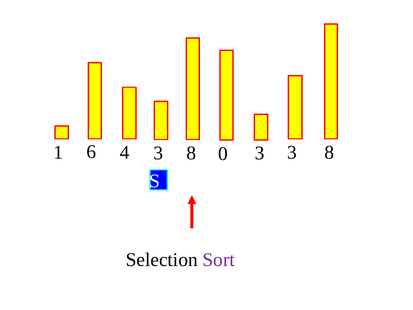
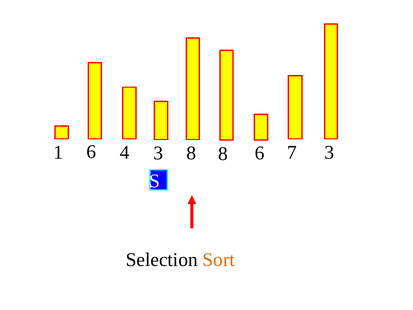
6 0: 0 -> 8
1 3: 3 -> 6
4 3: 3 -> 7
8 8: 8 -> 3
Sort colour: purple -> orange
